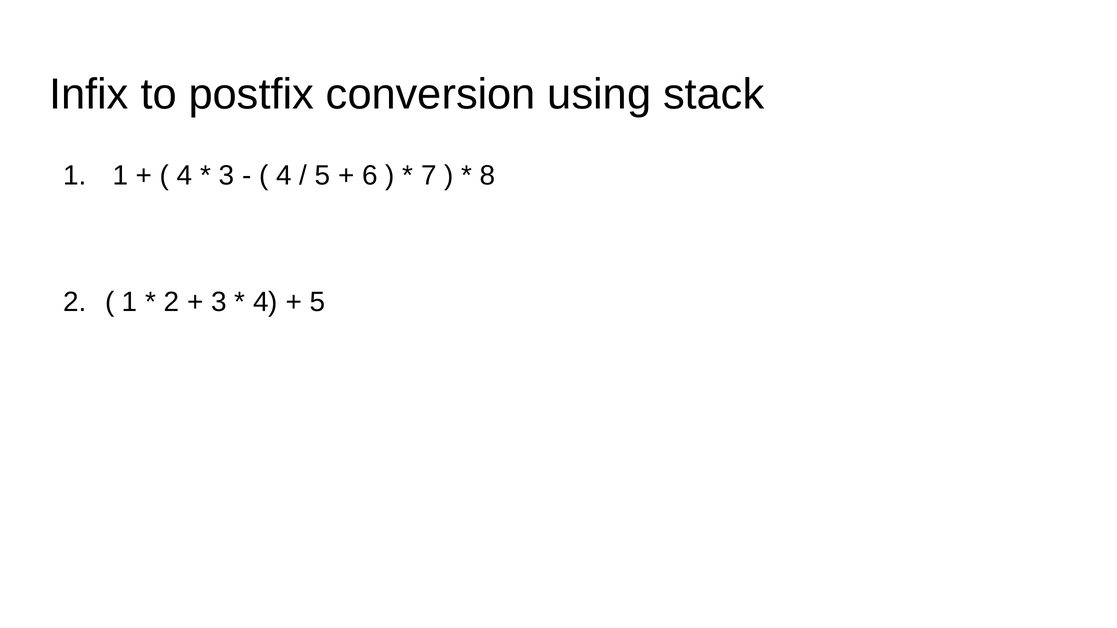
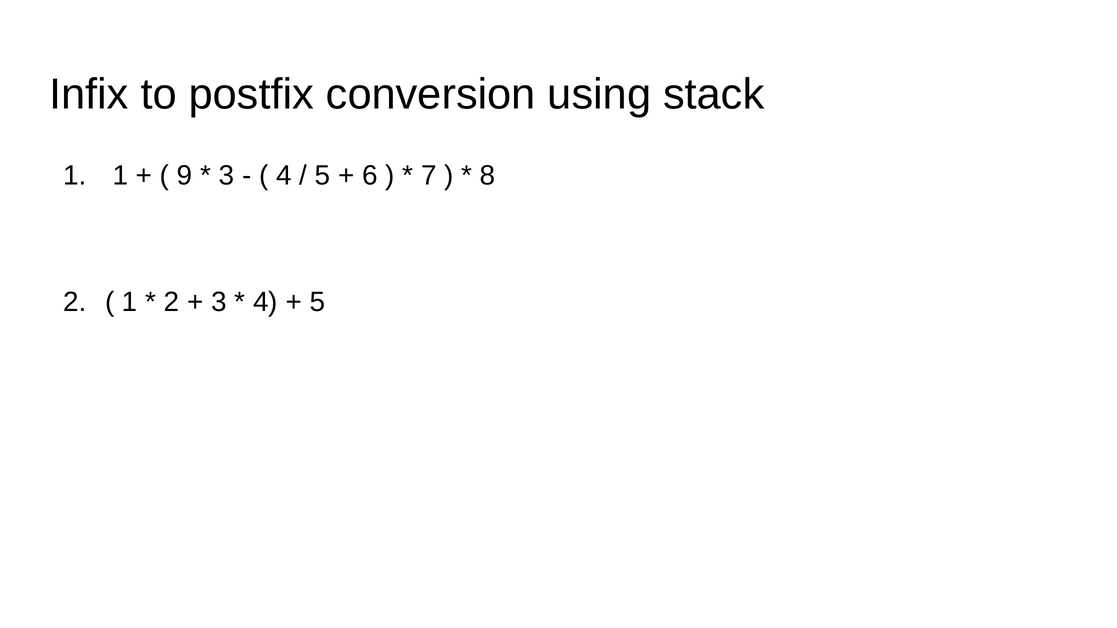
4 at (185, 176): 4 -> 9
